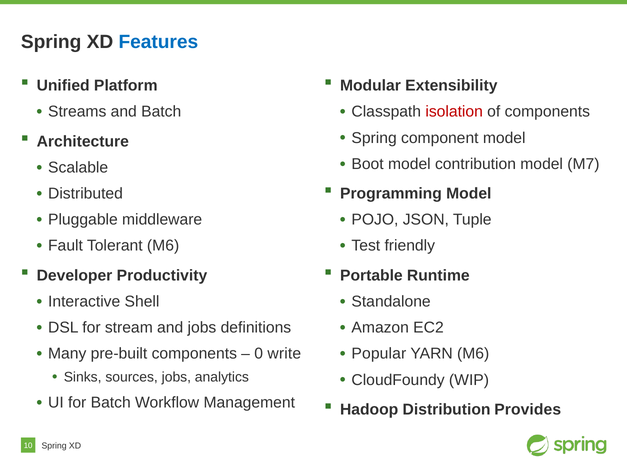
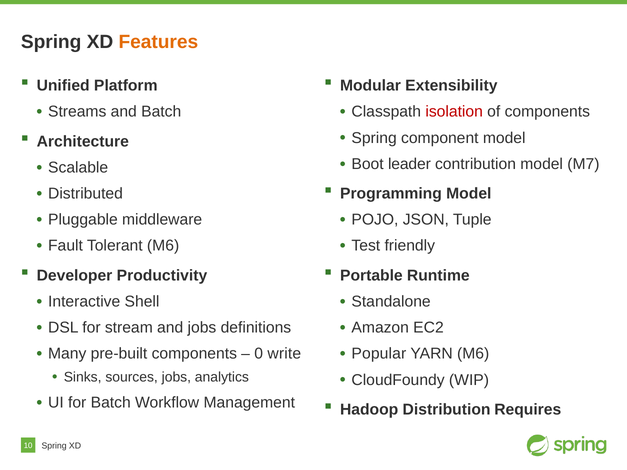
Features colour: blue -> orange
Boot model: model -> leader
Provides: Provides -> Requires
